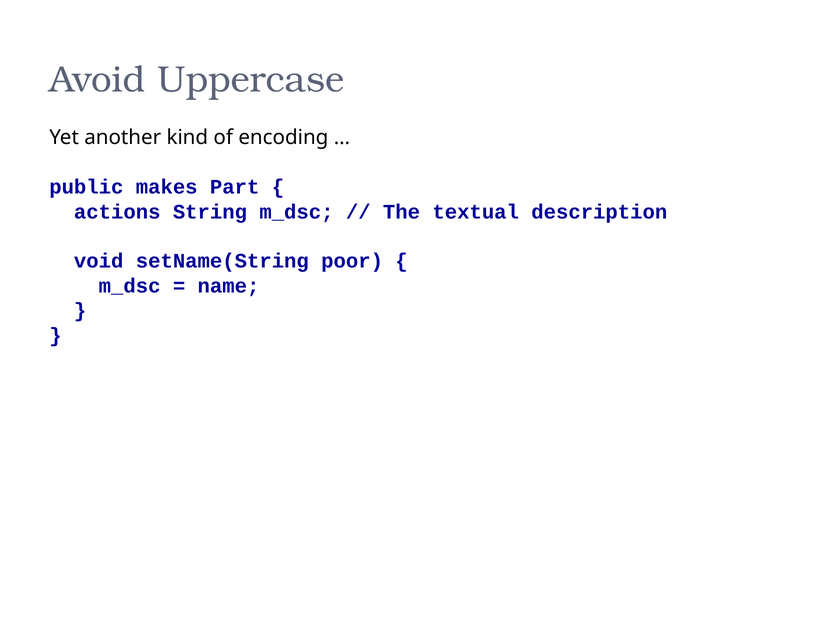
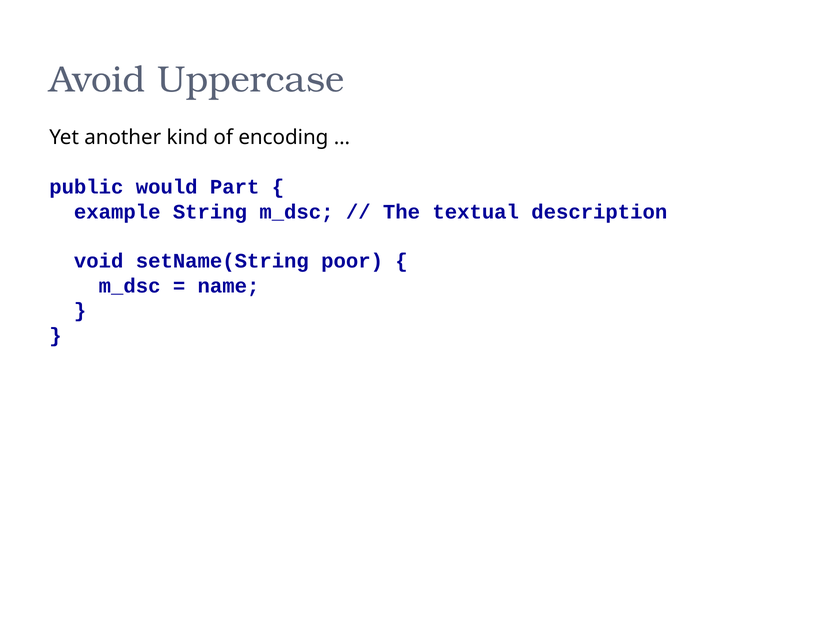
makes: makes -> would
actions: actions -> example
